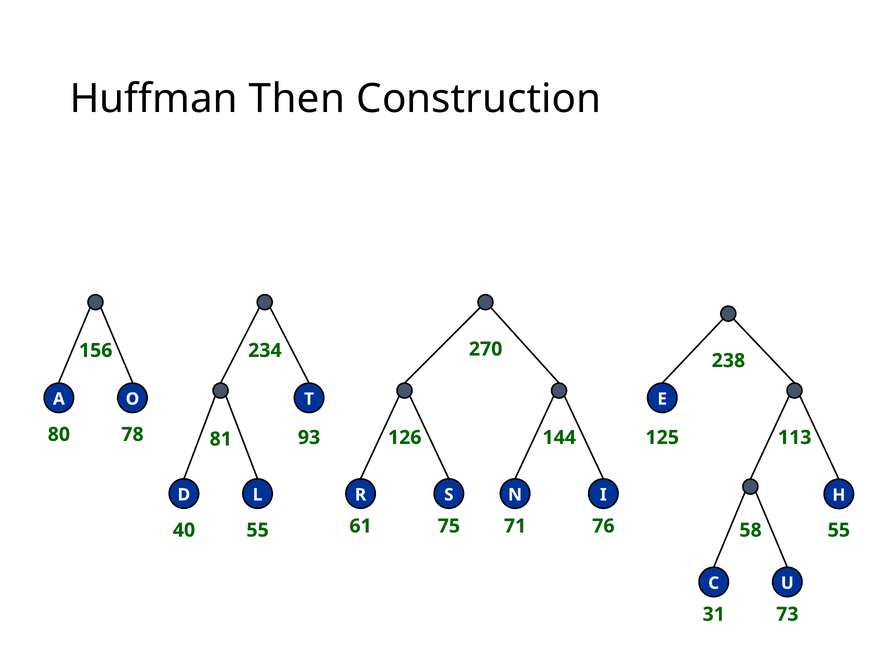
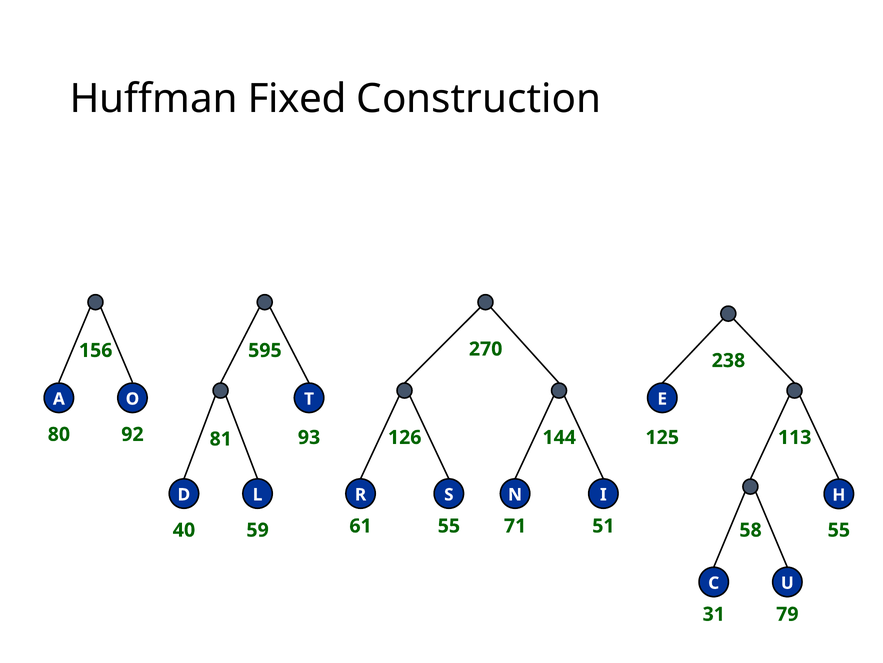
Then: Then -> Fixed
234: 234 -> 595
78: 78 -> 92
61 75: 75 -> 55
76: 76 -> 51
40 55: 55 -> 59
73: 73 -> 79
